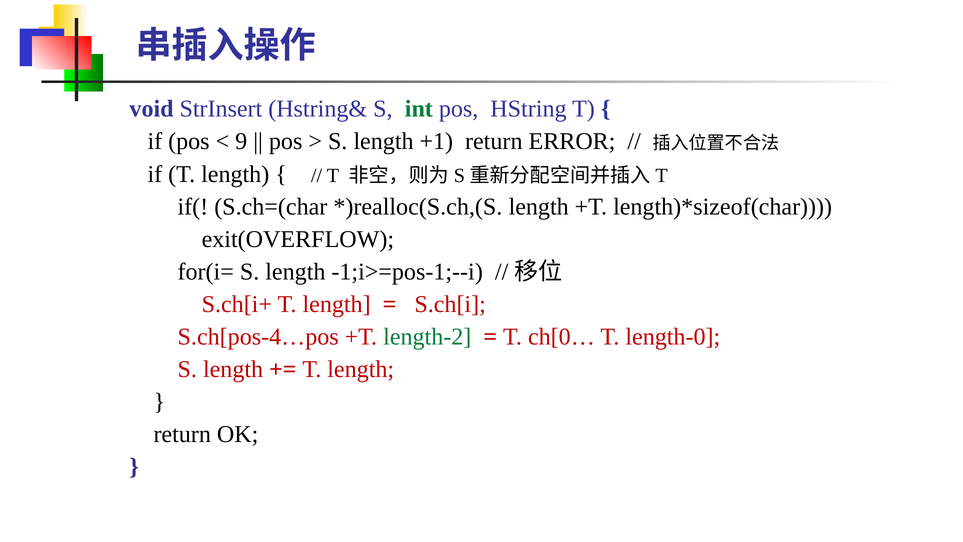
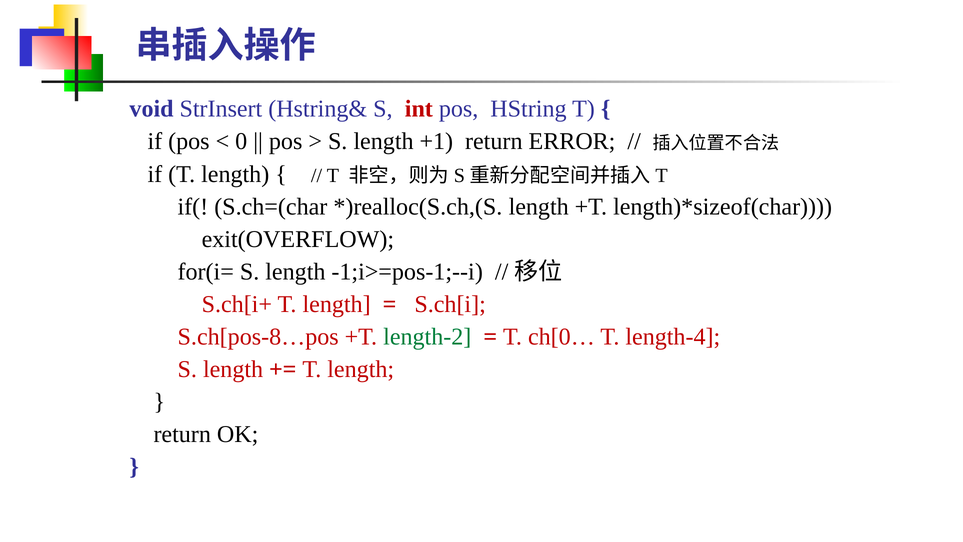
int colour: green -> red
9: 9 -> 0
S.ch[pos-4…pos: S.ch[pos-4…pos -> S.ch[pos-8…pos
length-0: length-0 -> length-4
